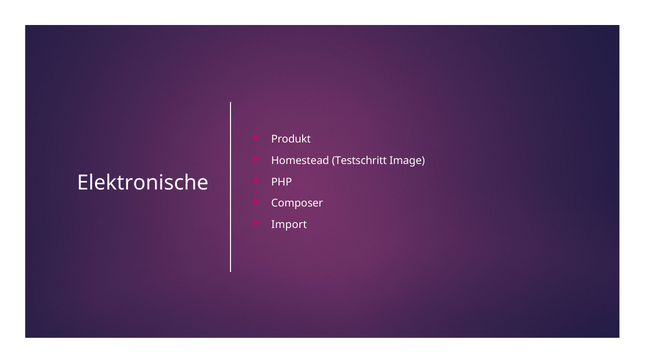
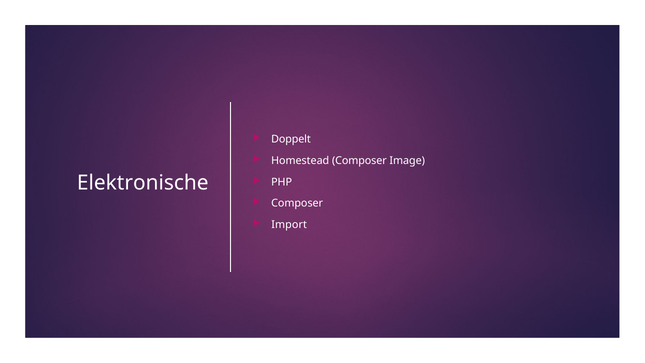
Produkt: Produkt -> Doppelt
Homestead Testschritt: Testschritt -> Composer
